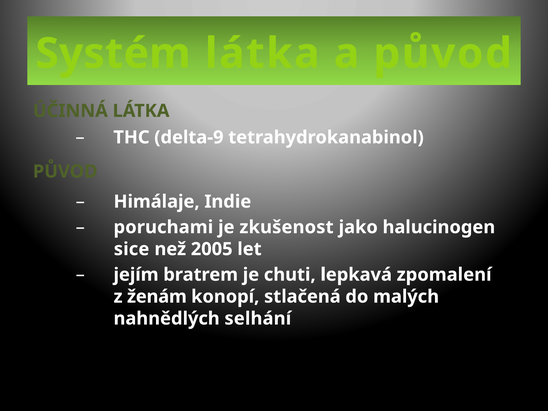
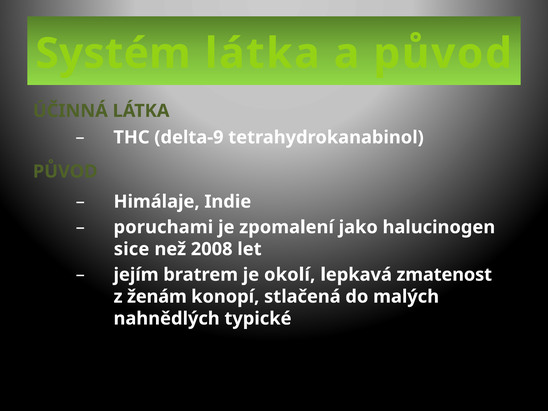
zkušenost: zkušenost -> zpomalení
2005: 2005 -> 2008
chuti: chuti -> okolí
zpomalení: zpomalení -> zmatenost
selhání: selhání -> typické
